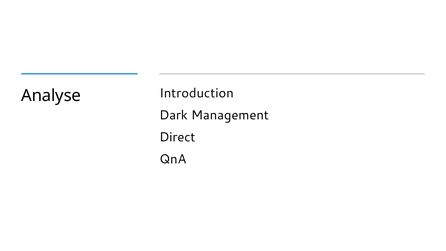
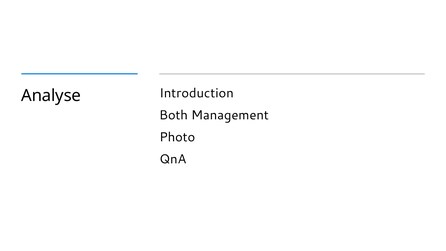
Dark: Dark -> Both
Direct: Direct -> Photo
